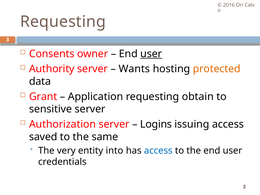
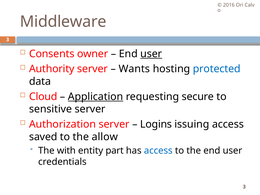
Requesting at (63, 22): Requesting -> Middleware
protected colour: orange -> blue
Grant: Grant -> Cloud
Application underline: none -> present
obtain: obtain -> secure
same: same -> allow
very: very -> with
into: into -> part
